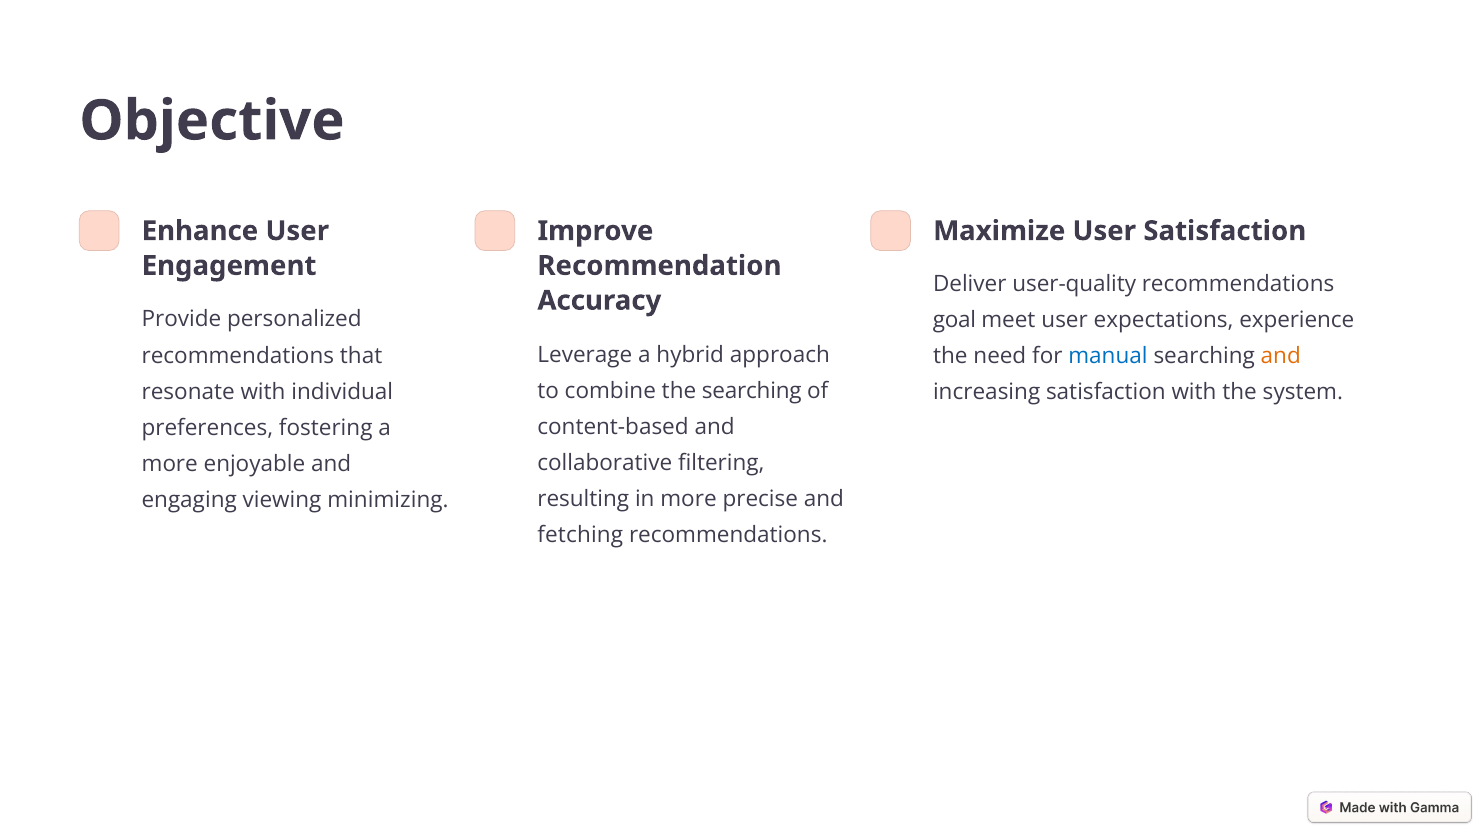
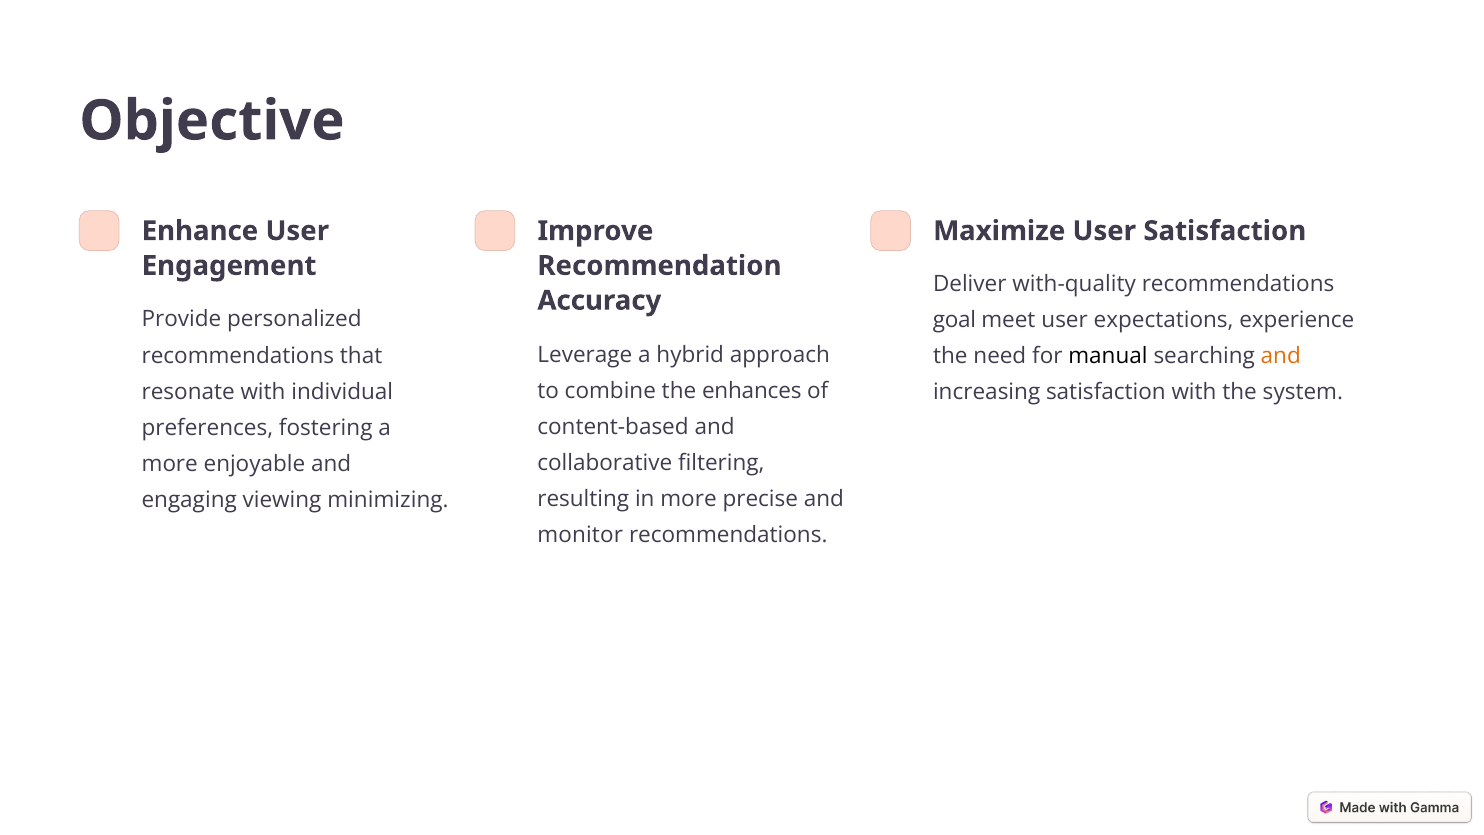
user-quality: user-quality -> with-quality
manual colour: blue -> black
the searching: searching -> enhances
fetching: fetching -> monitor
